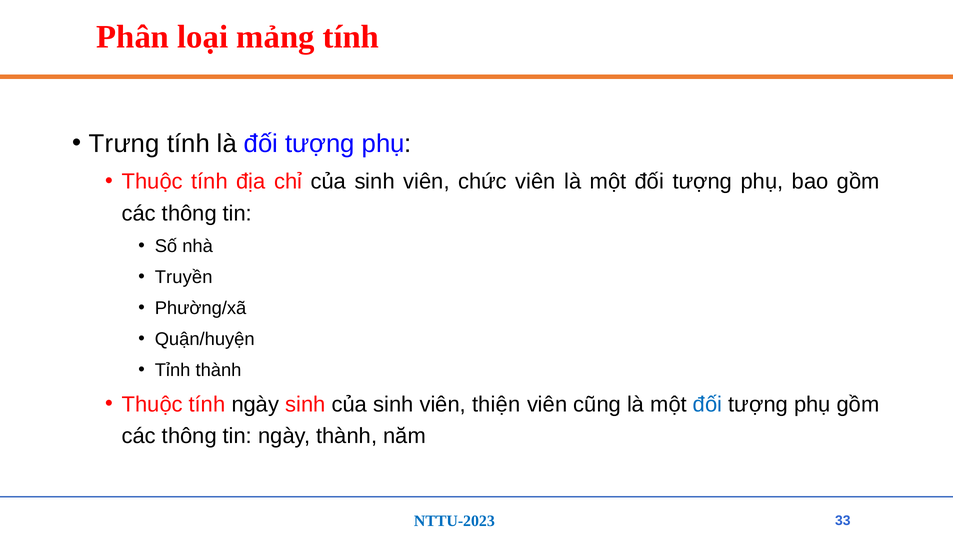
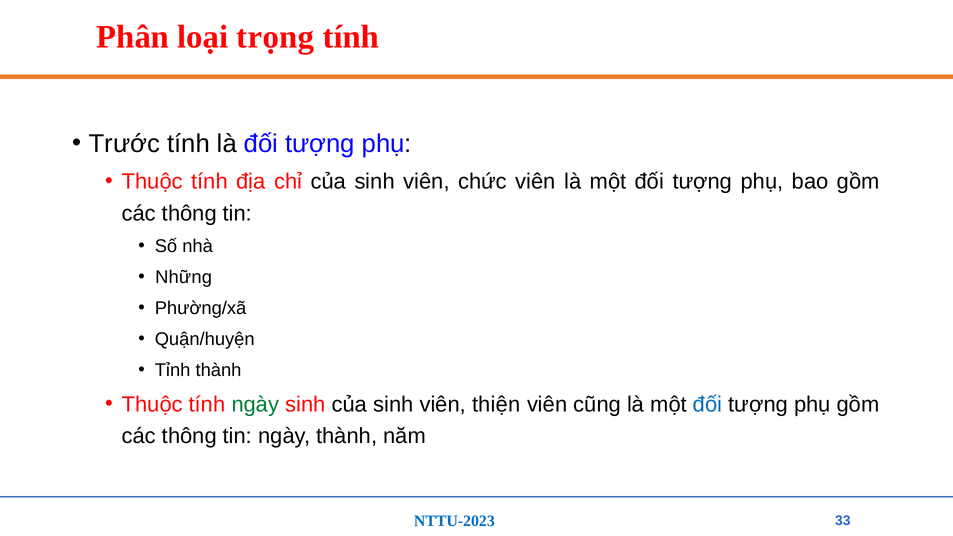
mảng: mảng -> trọng
Trưng: Trưng -> Trước
Truyền: Truyền -> Những
ngày at (255, 404) colour: black -> green
